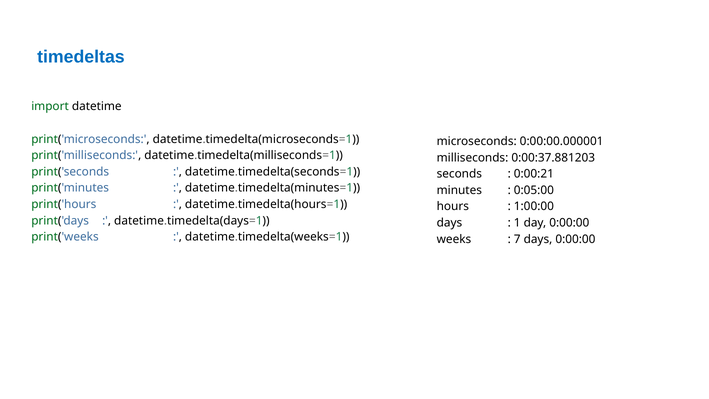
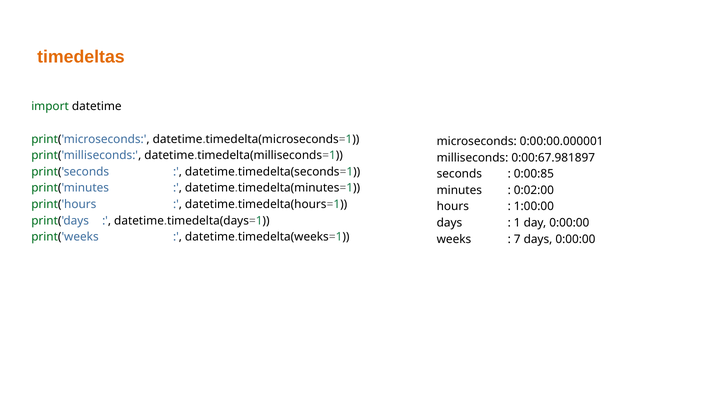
timedeltas colour: blue -> orange
0:00:37.881203: 0:00:37.881203 -> 0:00:67.981897
0:00:21: 0:00:21 -> 0:00:85
0:05:00: 0:05:00 -> 0:02:00
